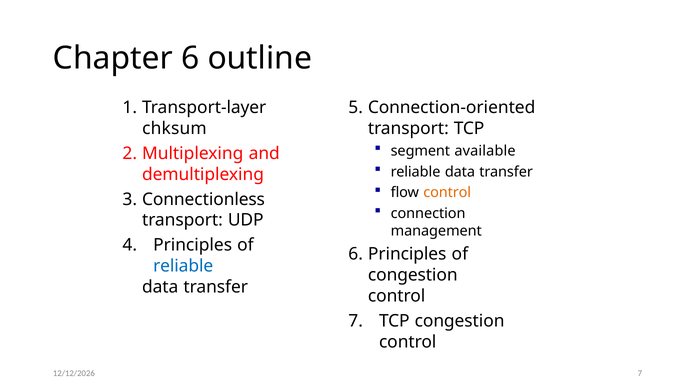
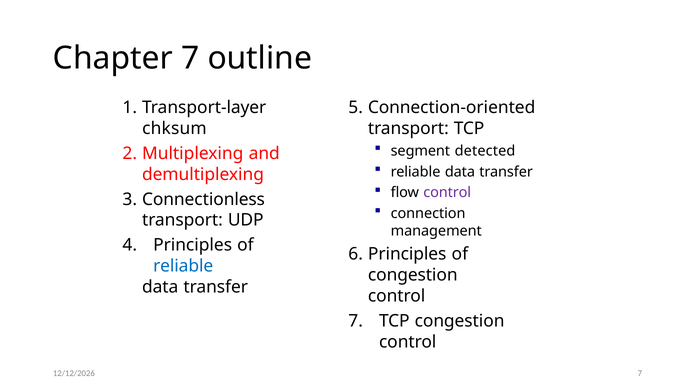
Chapter 6: 6 -> 7
available: available -> detected
control at (447, 193) colour: orange -> purple
